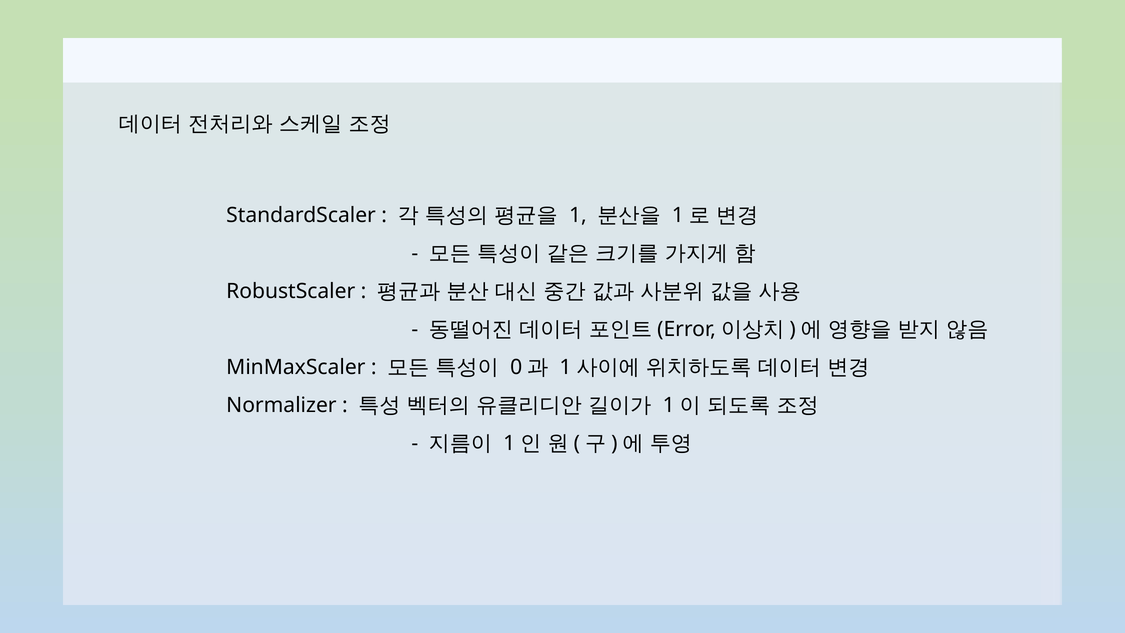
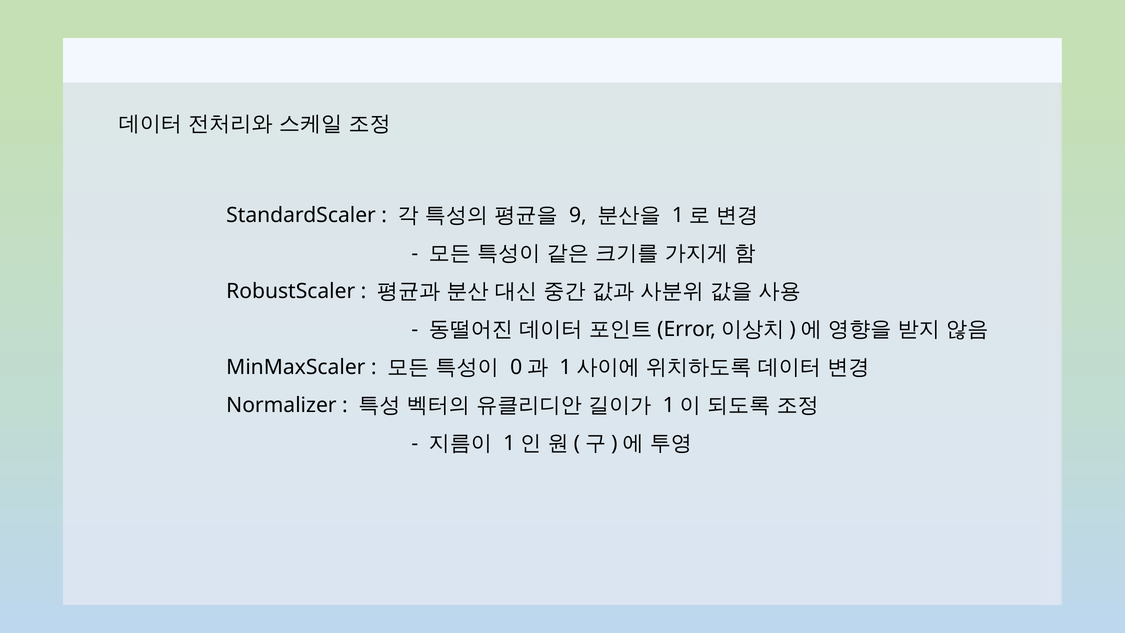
1: 1 -> 9
